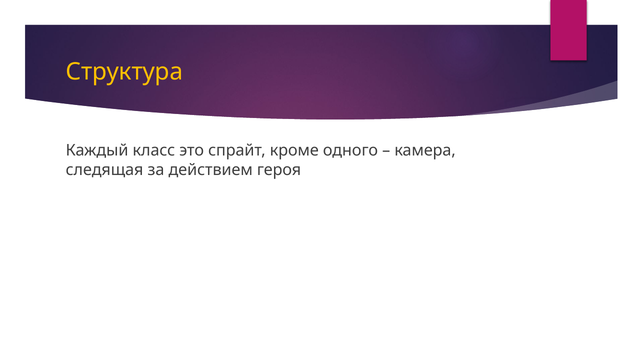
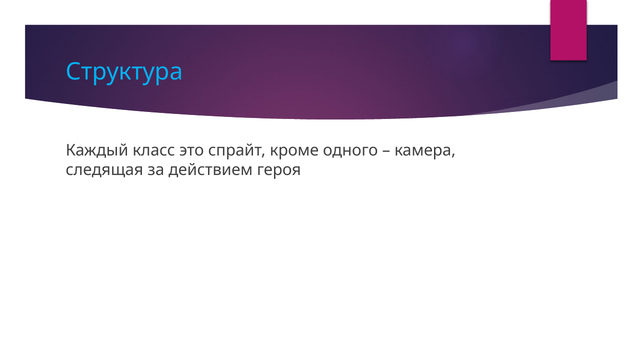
Структура colour: yellow -> light blue
